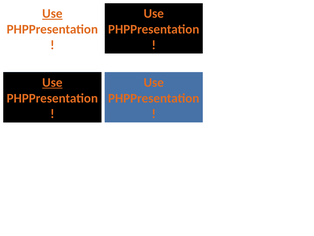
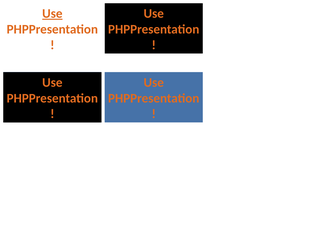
Use at (52, 82) underline: present -> none
